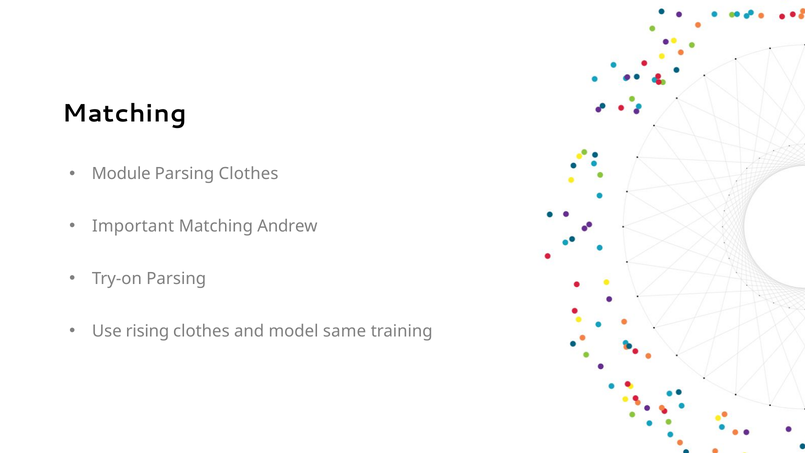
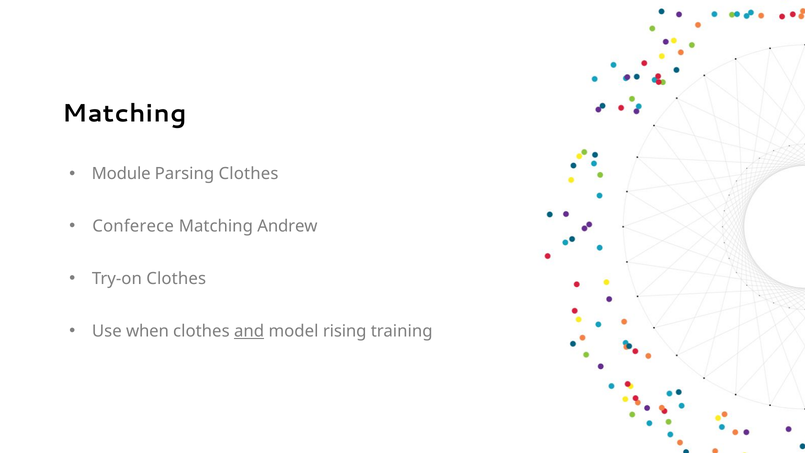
Important: Important -> Conferece
Try-on Parsing: Parsing -> Clothes
rising: rising -> when
and underline: none -> present
same: same -> rising
